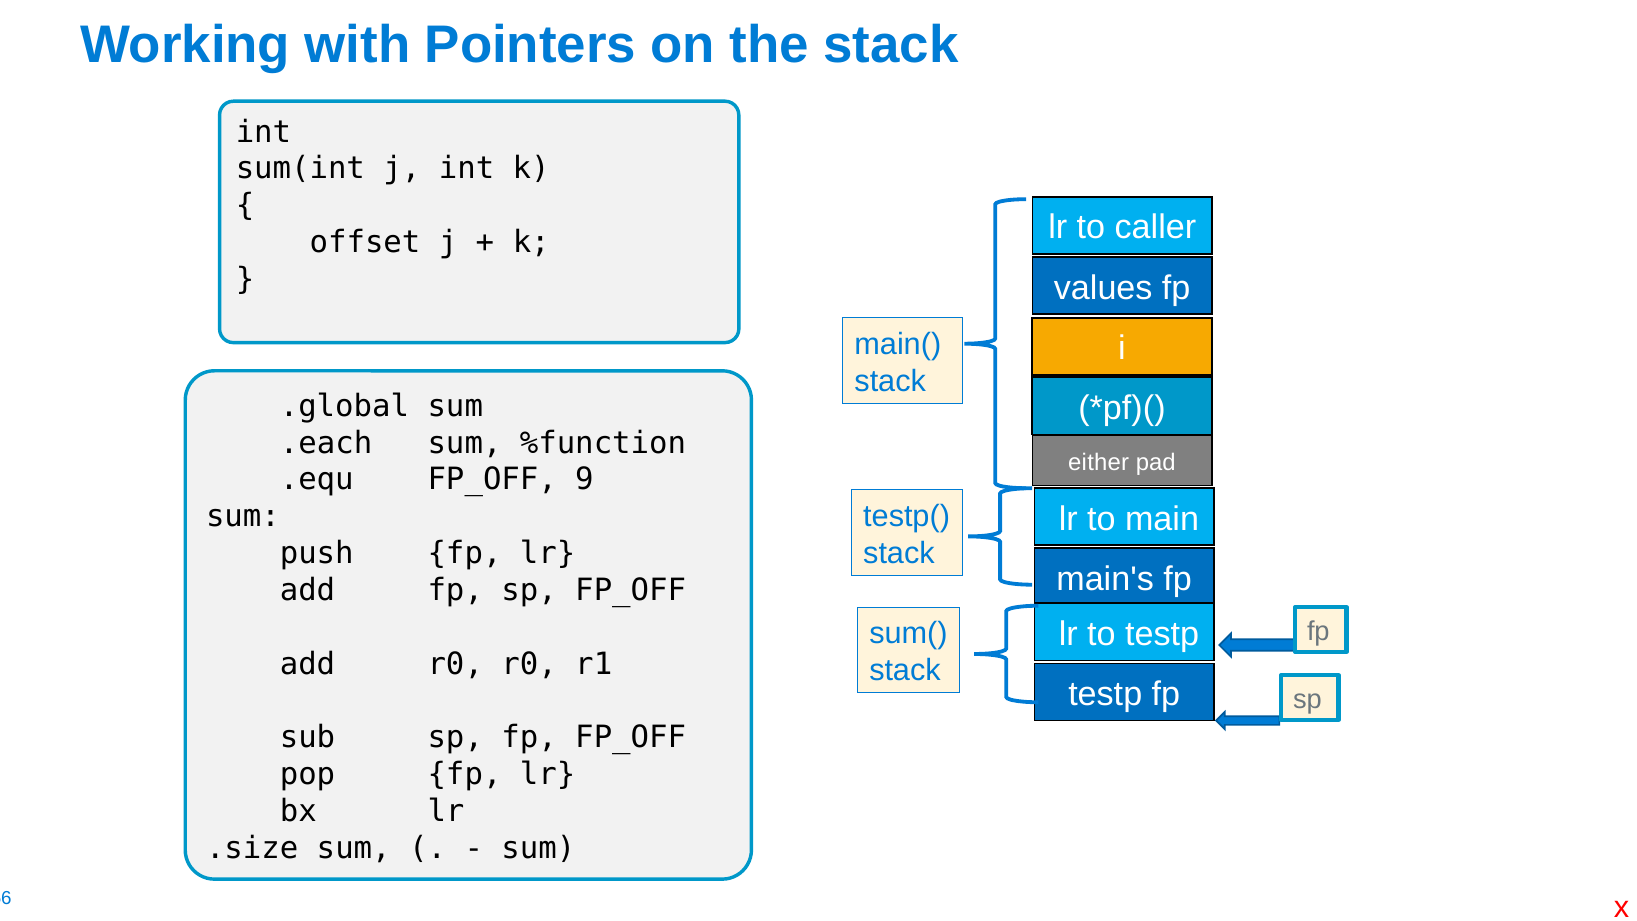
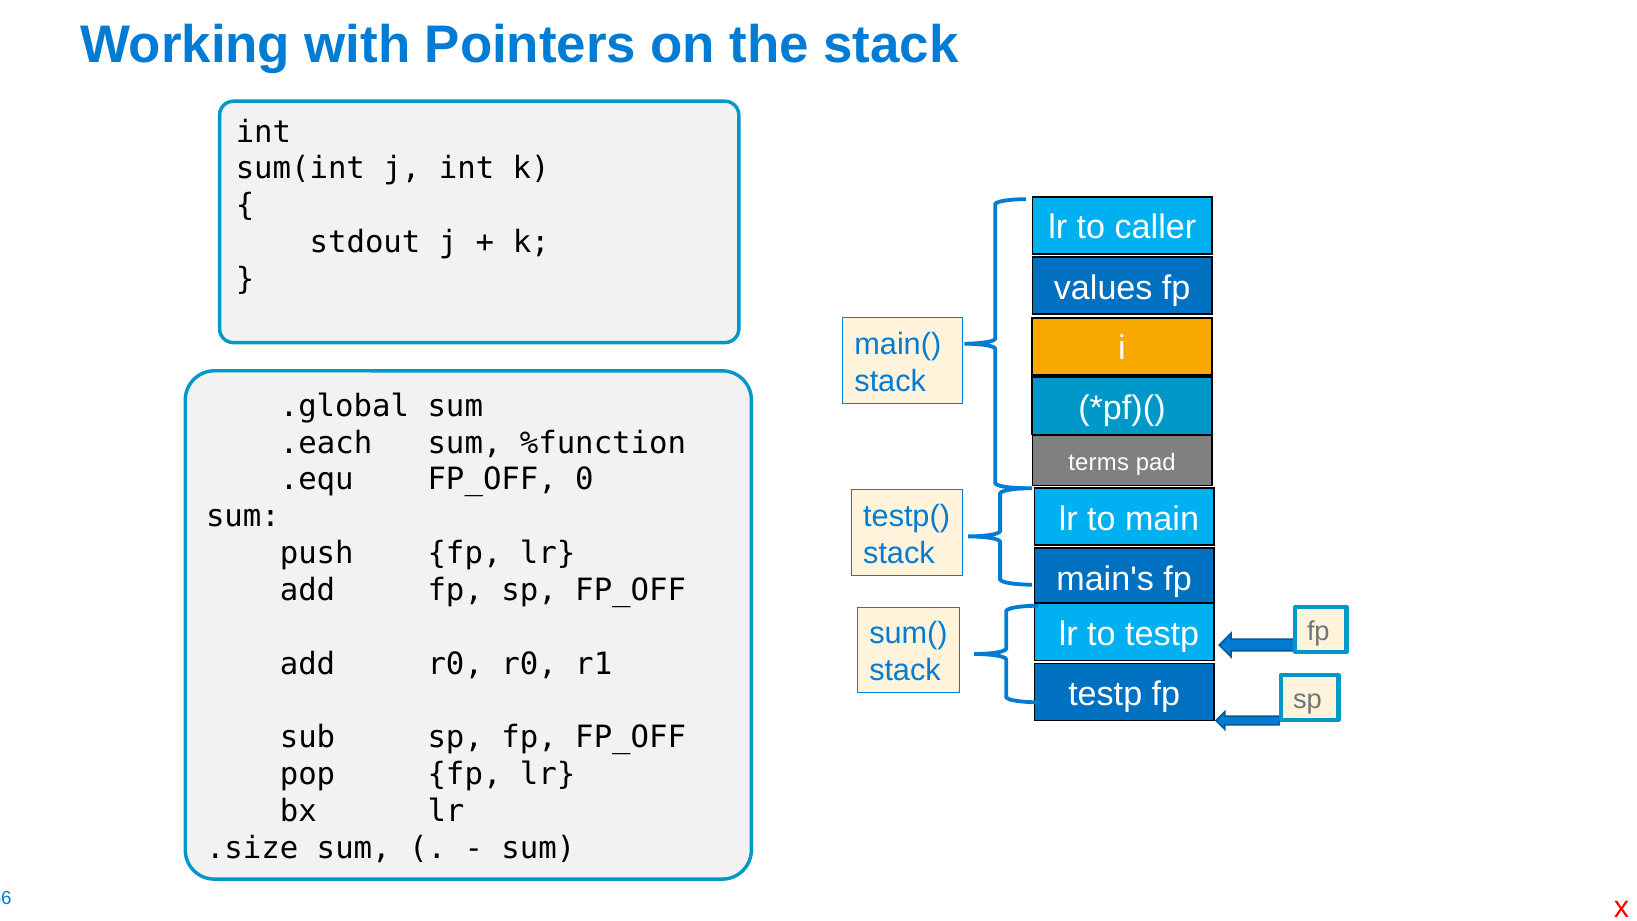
offset: offset -> stdout
either: either -> terms
9: 9 -> 0
